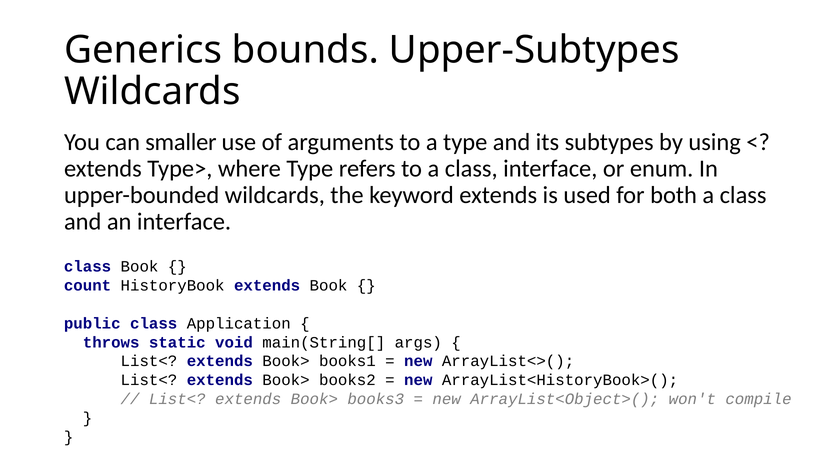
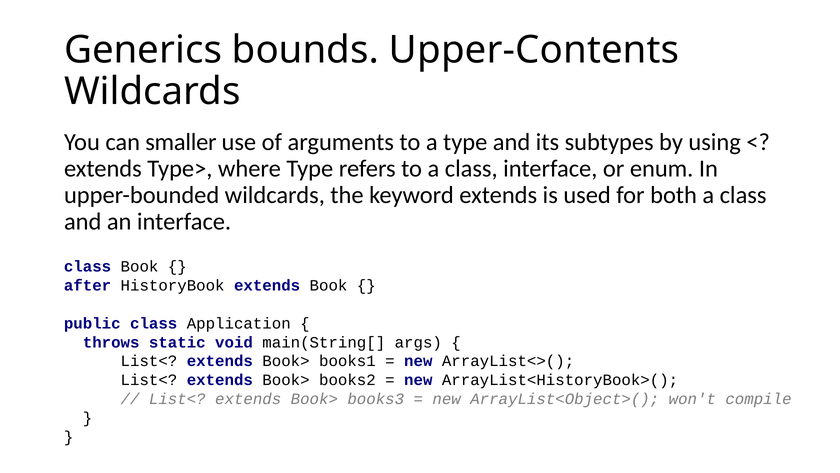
Upper-Subtypes: Upper-Subtypes -> Upper-Contents
count: count -> after
